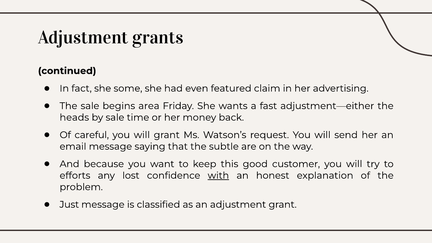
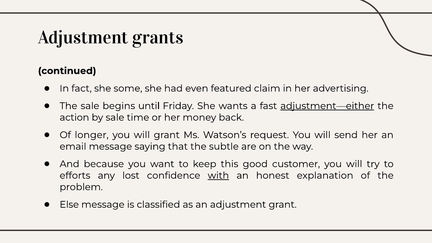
area: area -> until
adjustment—either underline: none -> present
heads: heads -> action
careful: careful -> longer
Just: Just -> Else
